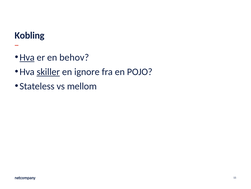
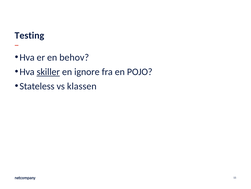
Kobling: Kobling -> Testing
Hva at (27, 57) underline: present -> none
mellom: mellom -> klassen
